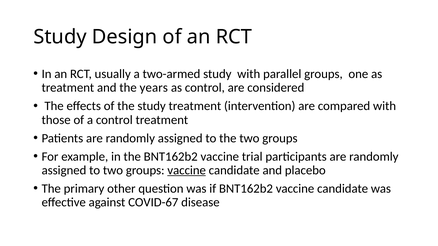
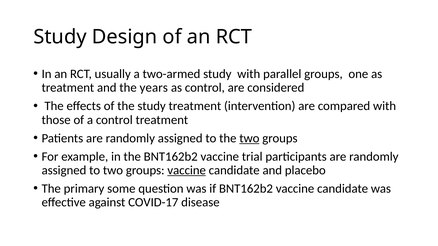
two at (249, 138) underline: none -> present
other: other -> some
COVID-67: COVID-67 -> COVID-17
